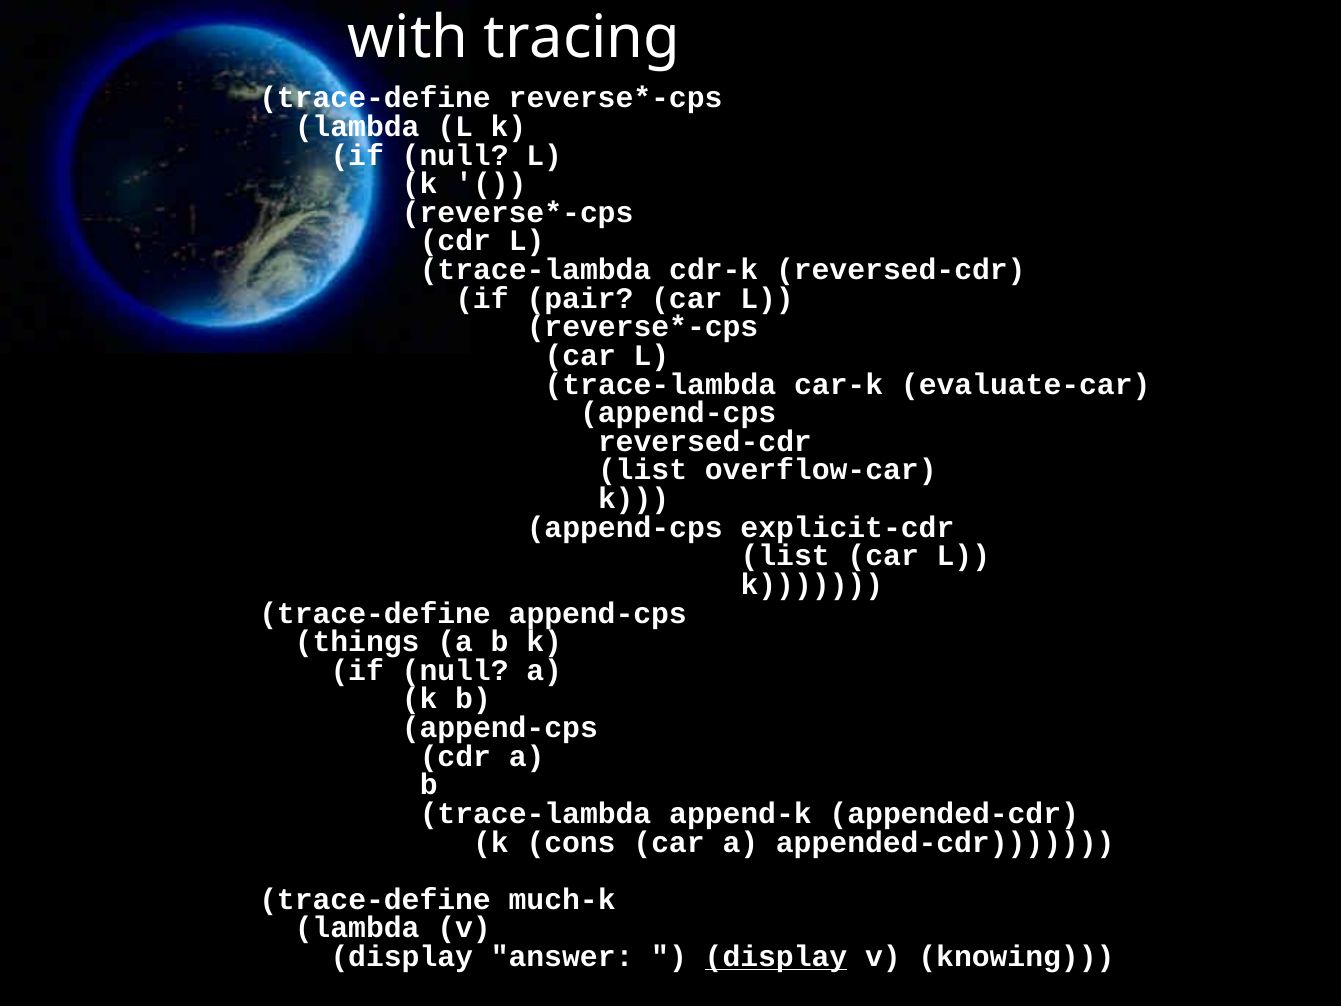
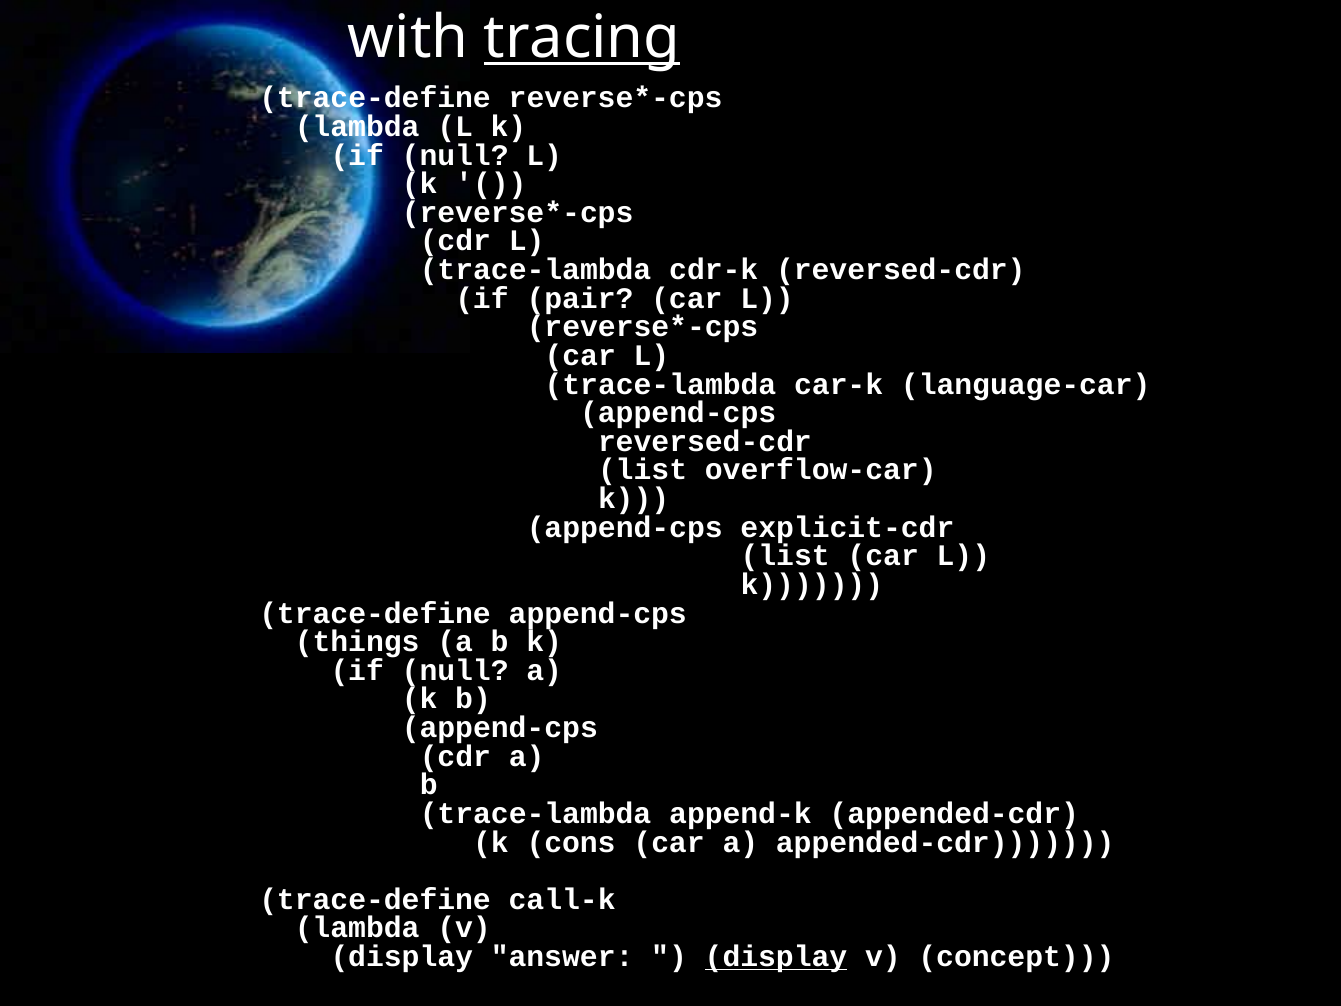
tracing underline: none -> present
evaluate-car: evaluate-car -> language-car
much-k: much-k -> call-k
knowing: knowing -> concept
